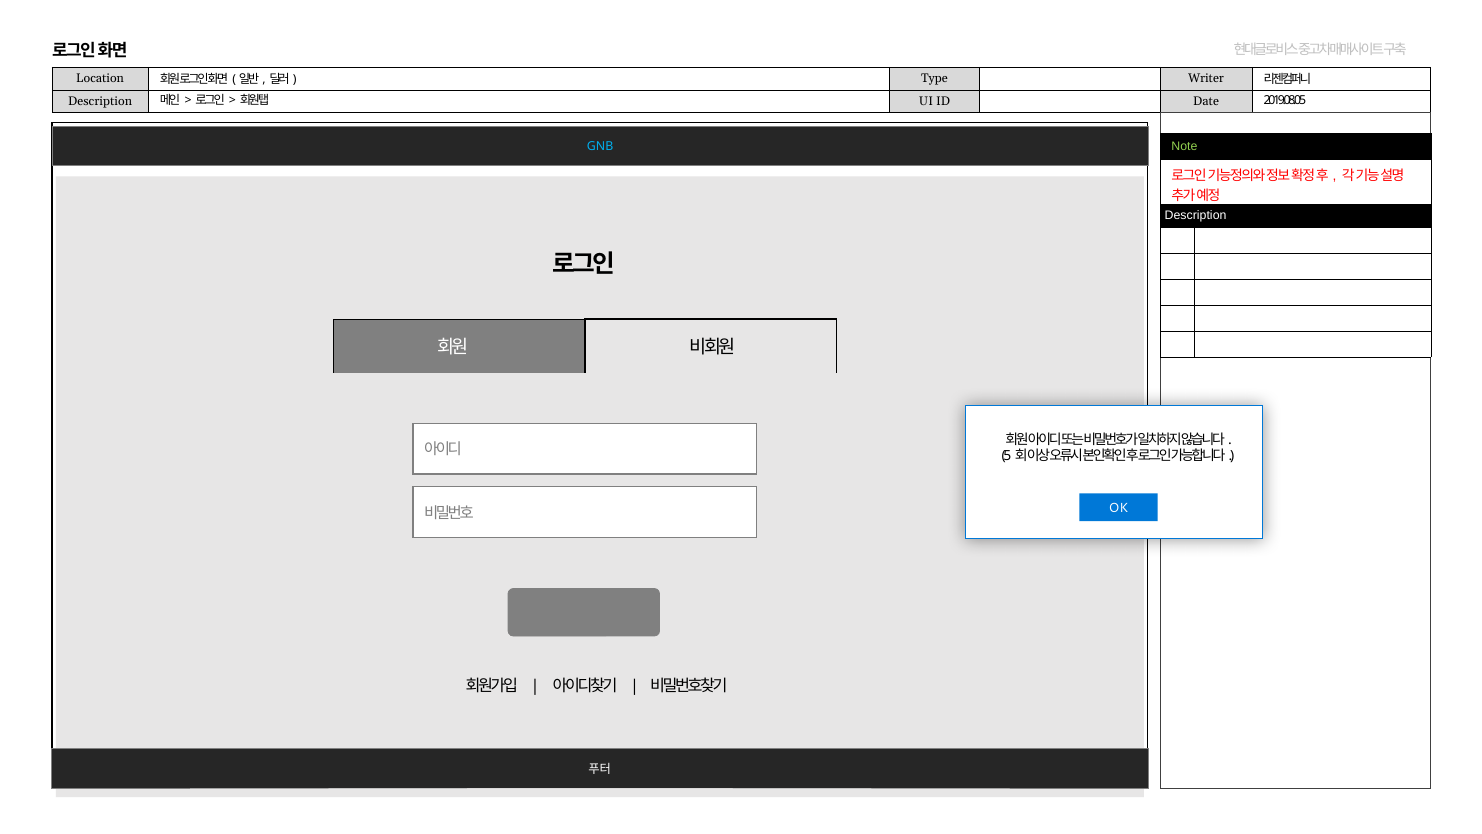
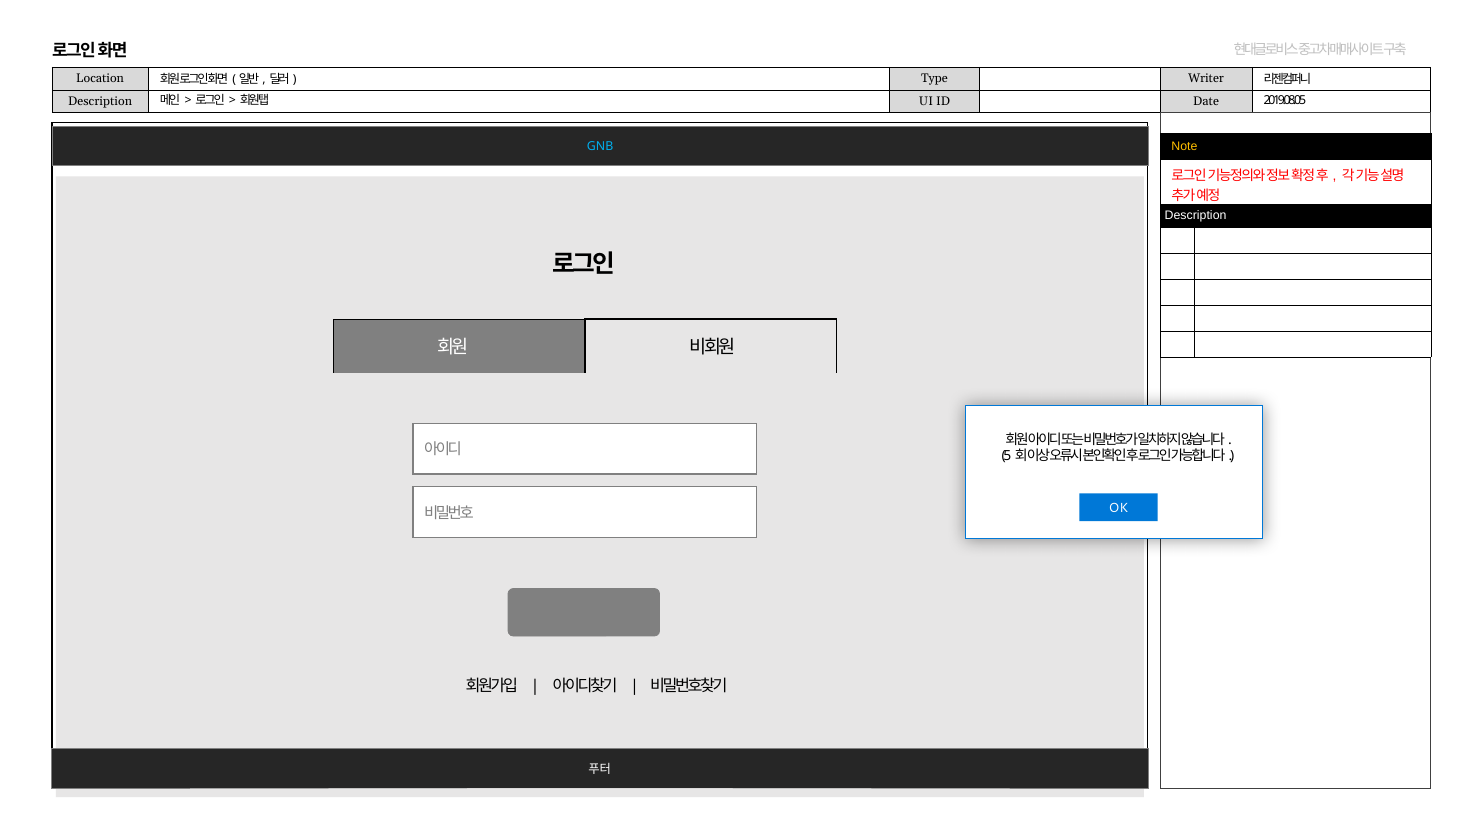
Note colour: light green -> yellow
